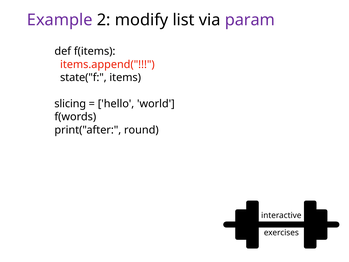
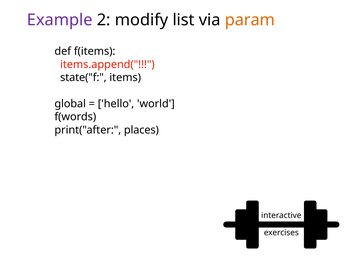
param colour: purple -> orange
slicing: slicing -> global
round: round -> places
